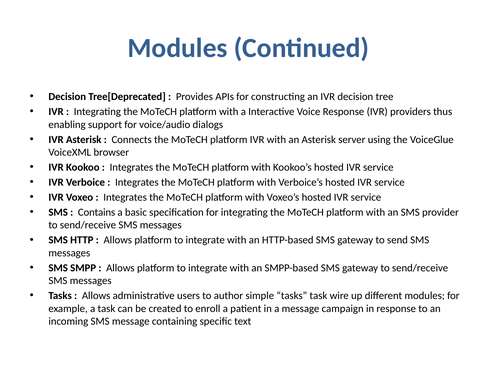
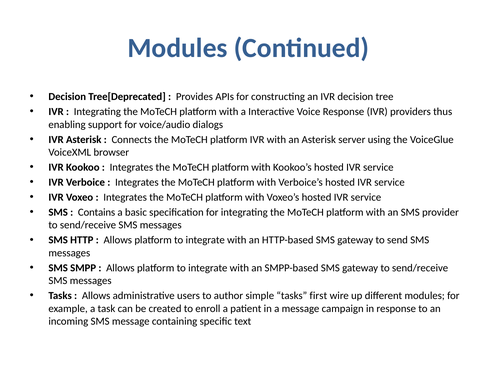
tasks task: task -> first
